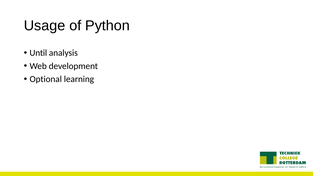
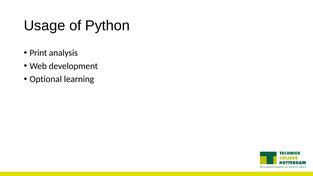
Until: Until -> Print
